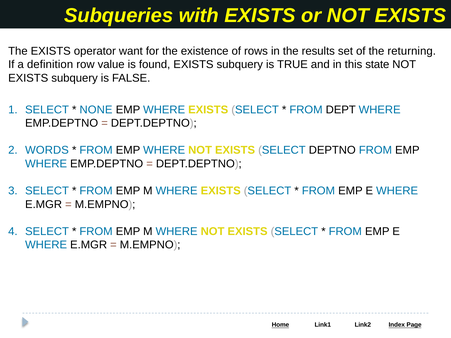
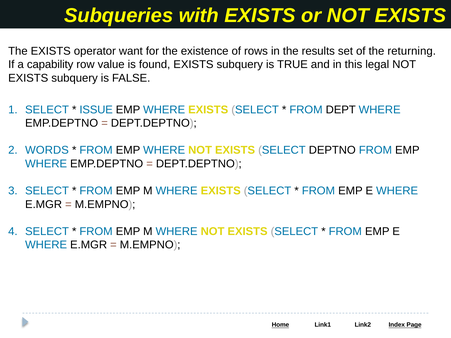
definition: definition -> capability
state: state -> legal
NONE: NONE -> ISSUE
